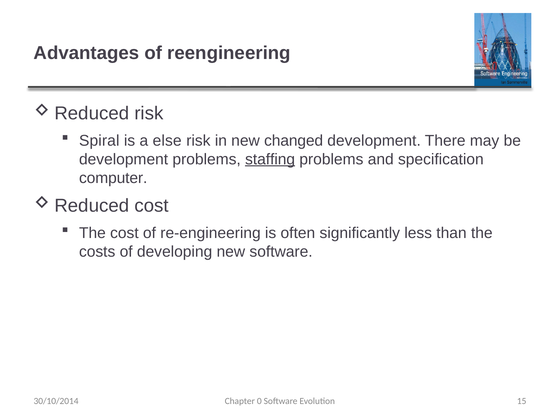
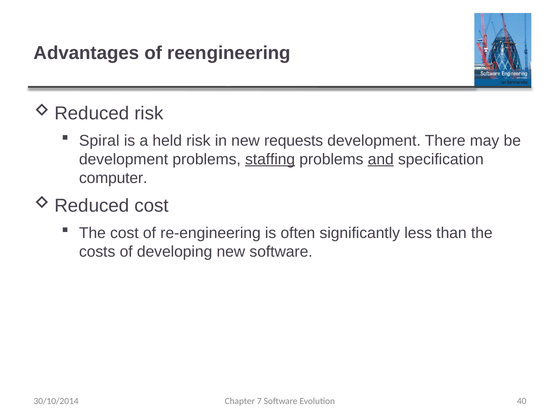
else: else -> held
changed: changed -> requests
and underline: none -> present
0: 0 -> 7
15: 15 -> 40
